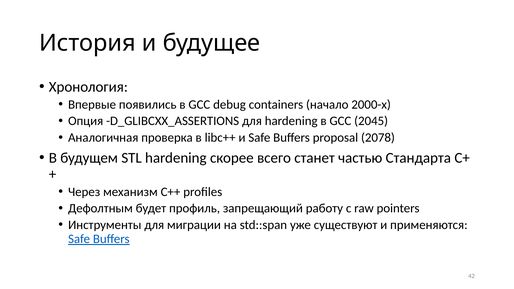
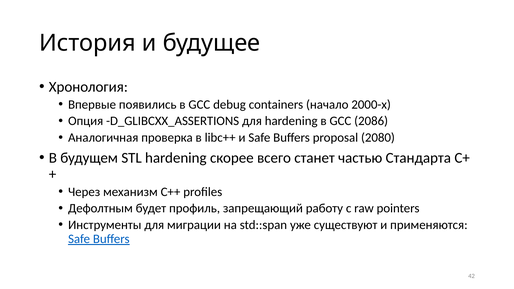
2045: 2045 -> 2086
2078: 2078 -> 2080
